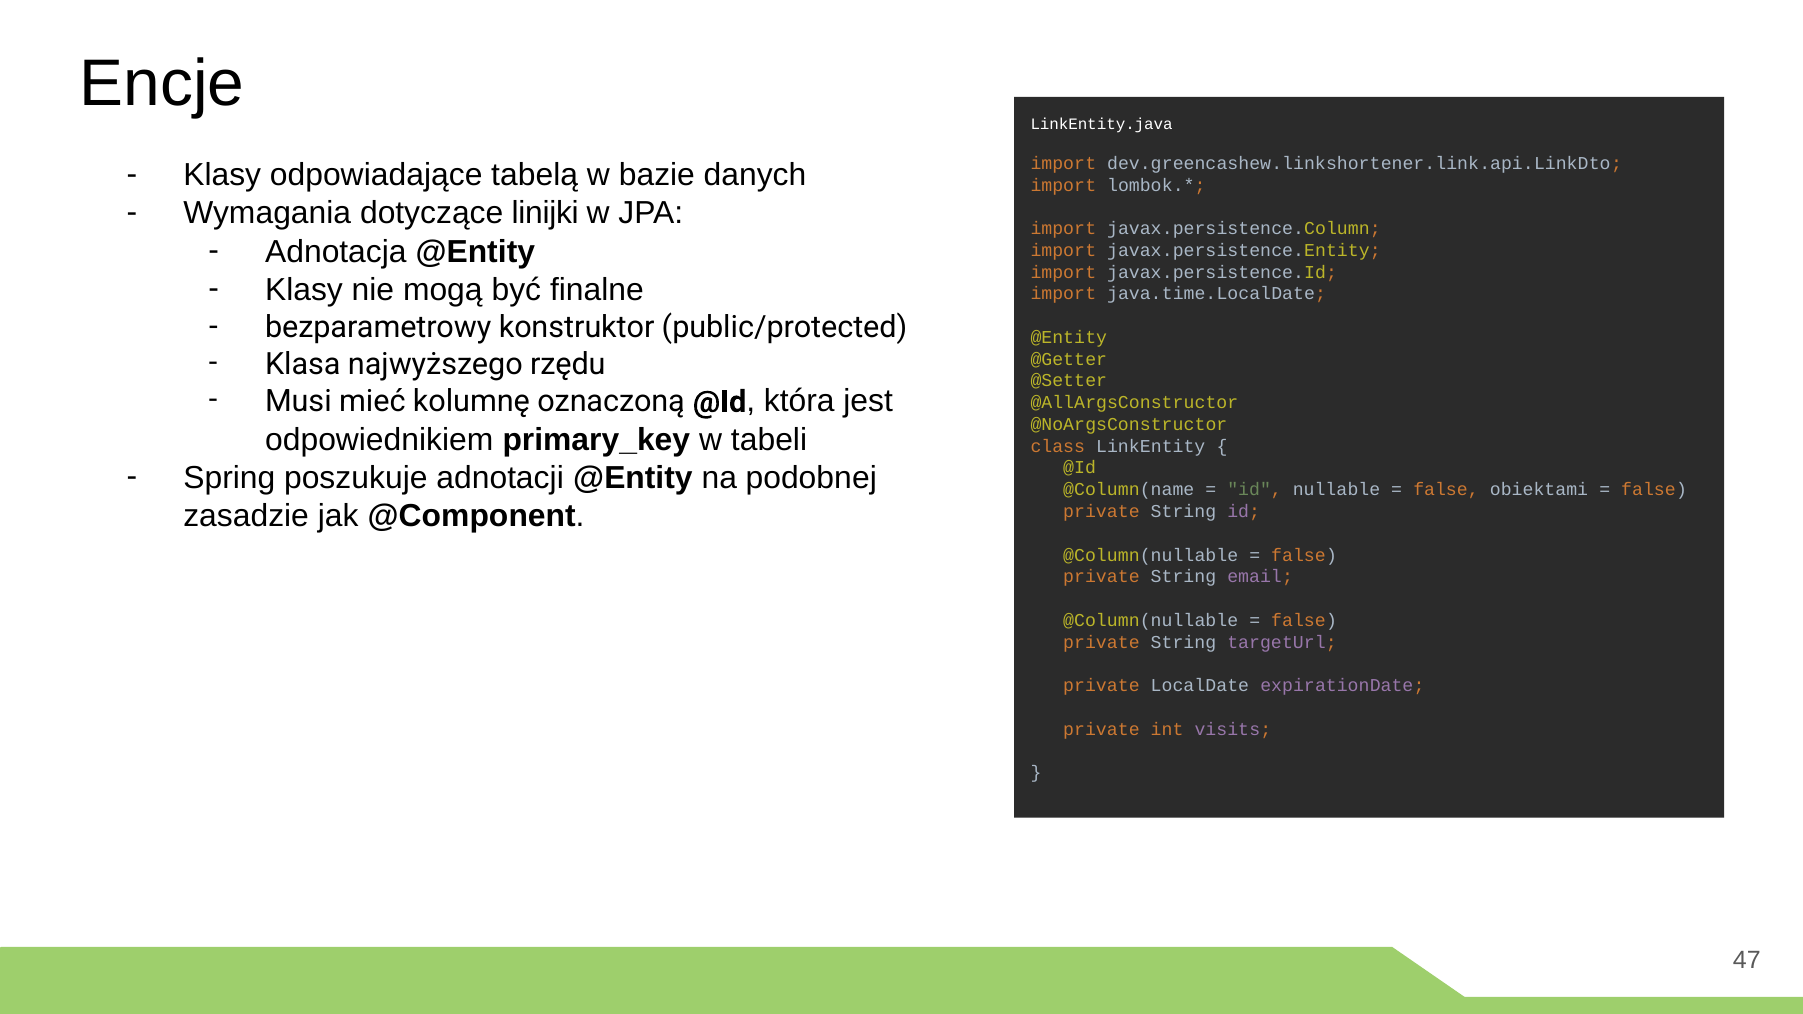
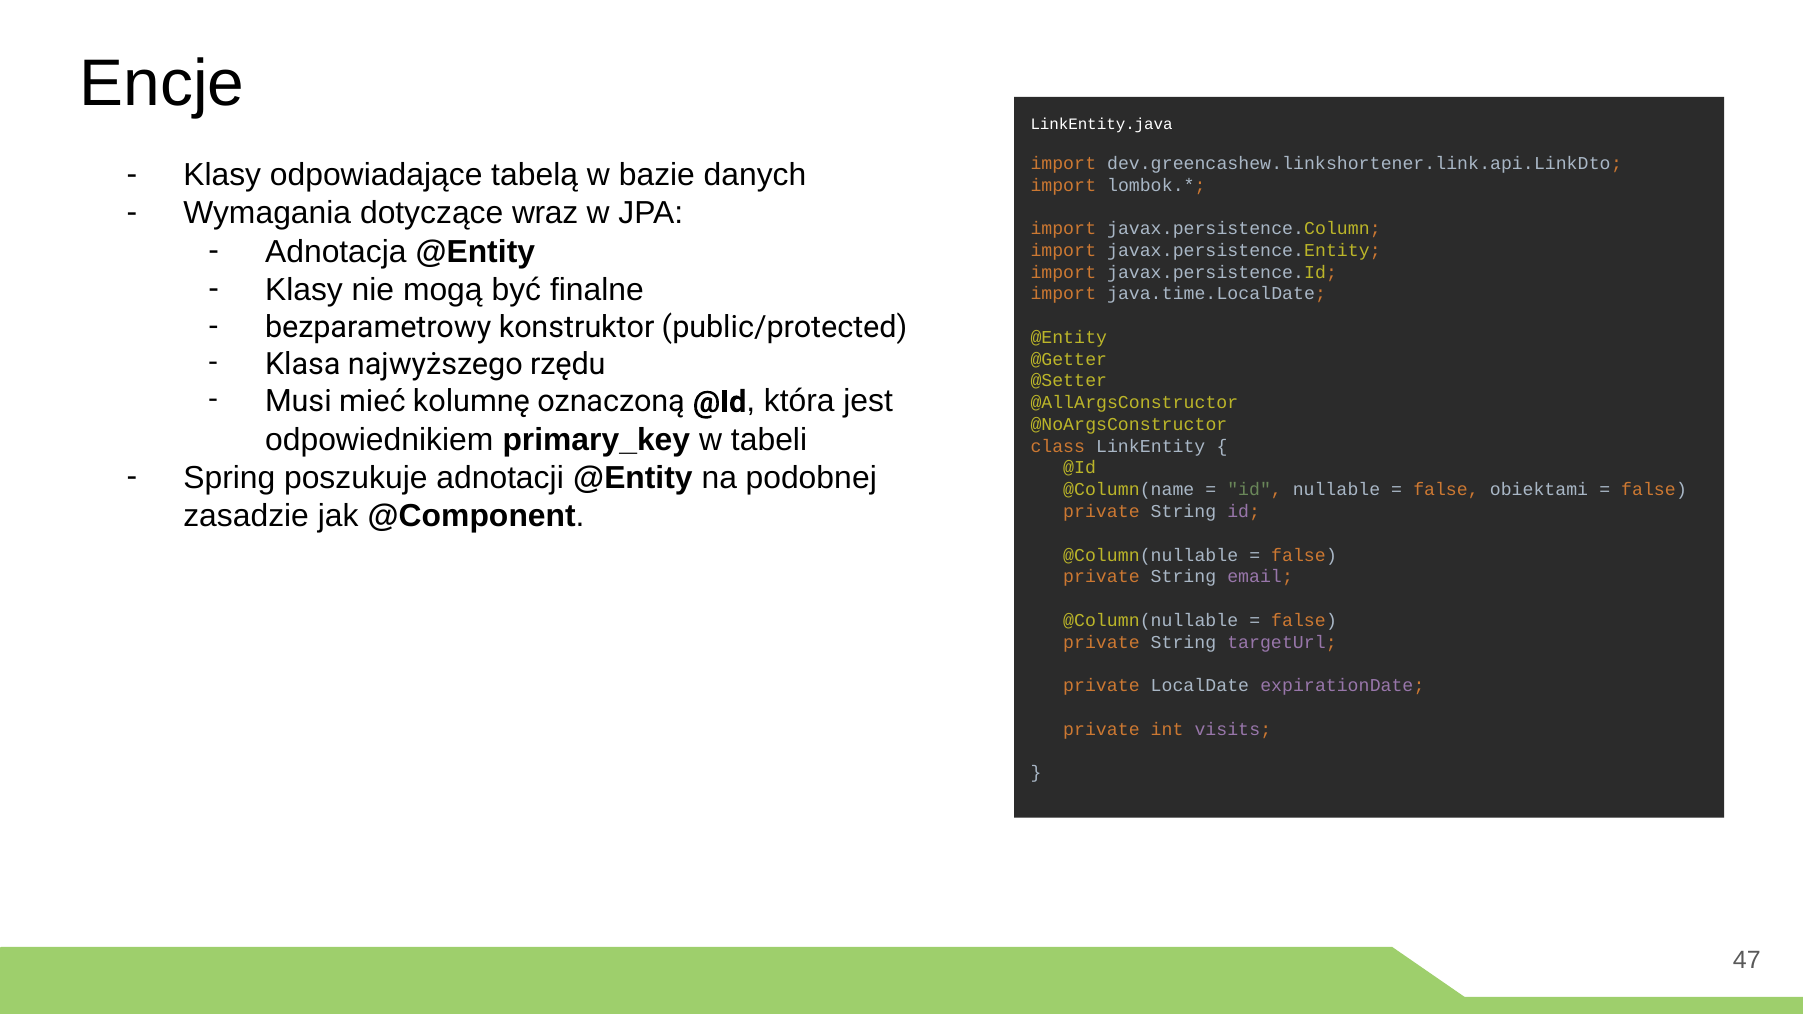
linijki: linijki -> wraz
